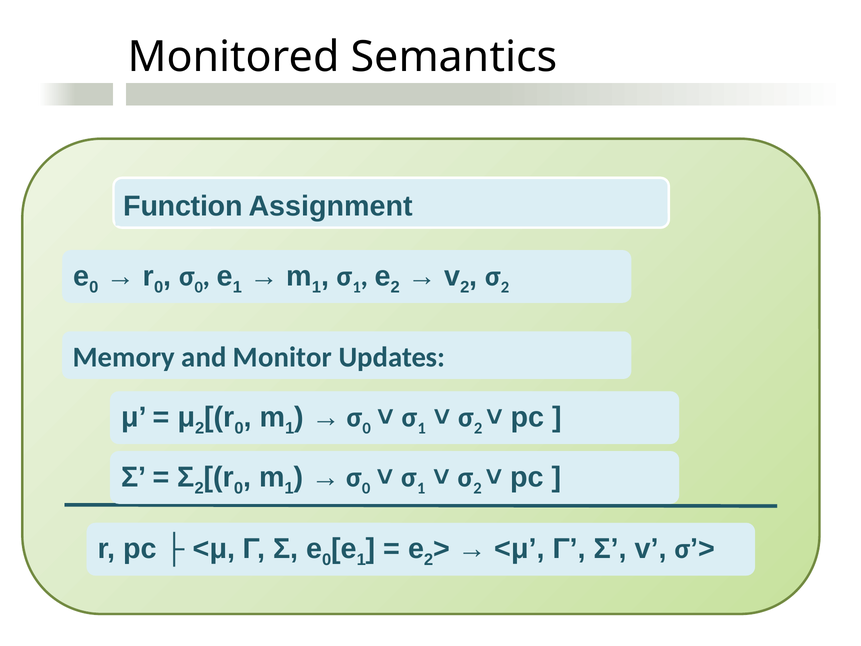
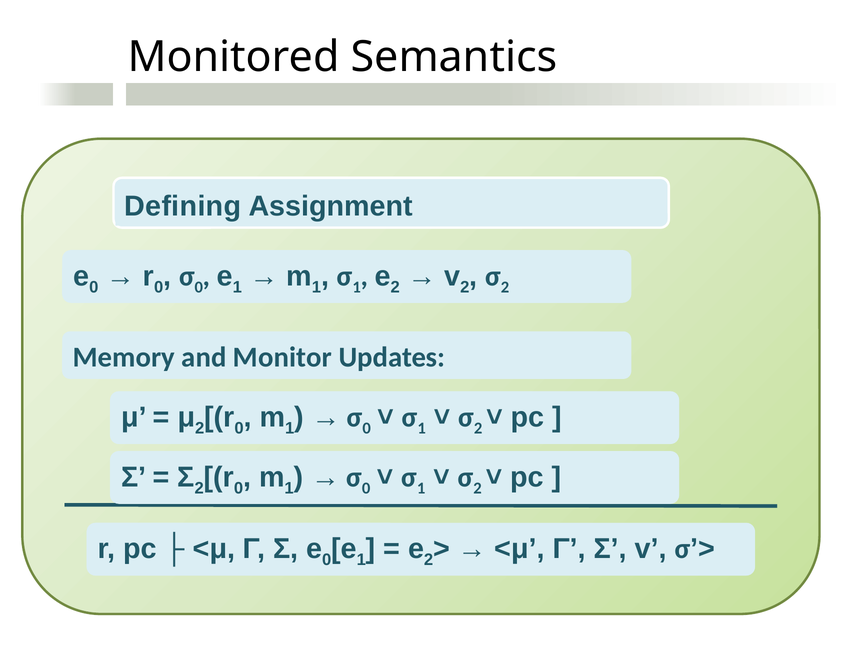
Function: Function -> Defining
